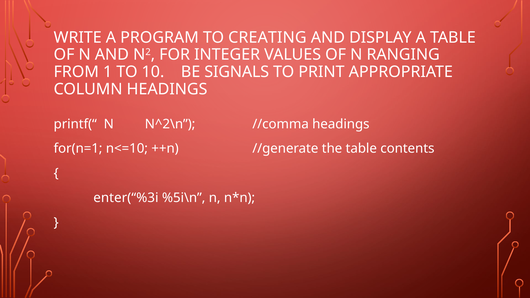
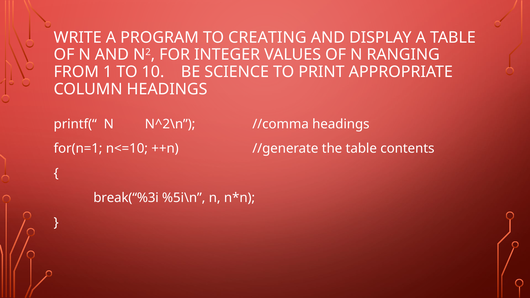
SIGNALS: SIGNALS -> SCIENCE
enter(“%3i: enter(“%3i -> break(“%3i
